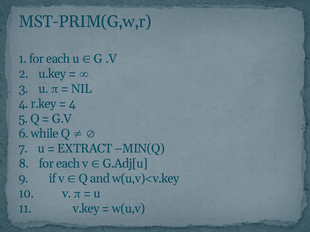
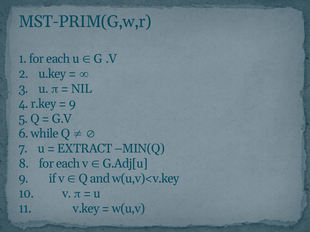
4 at (72, 104): 4 -> 9
